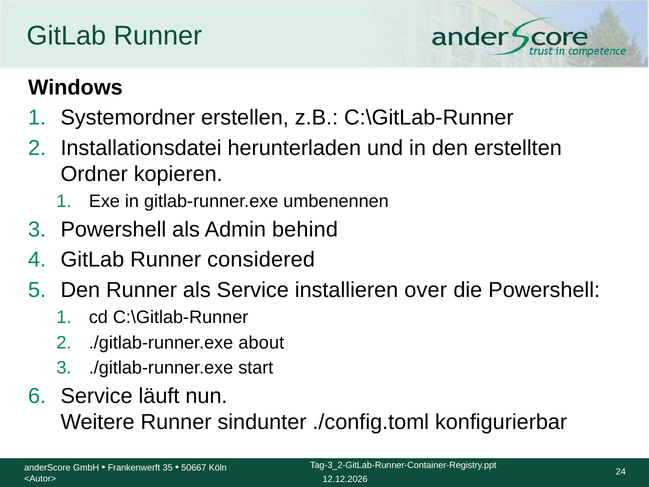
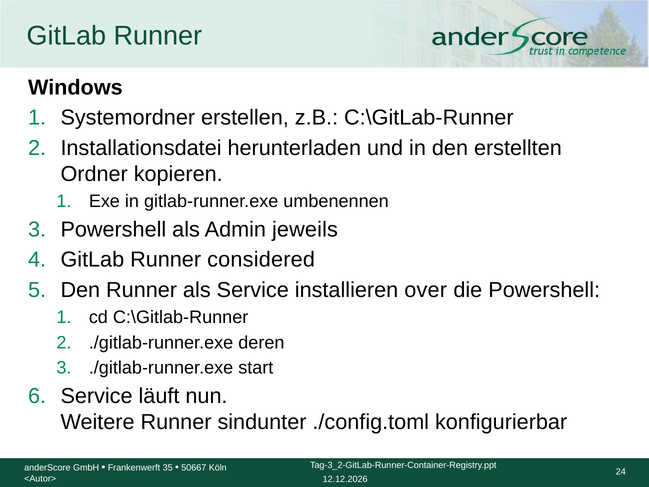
behind: behind -> jeweils
about: about -> deren
